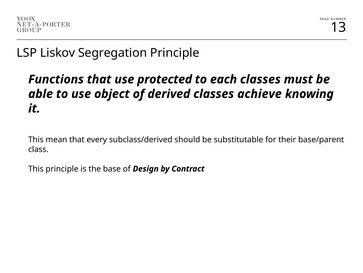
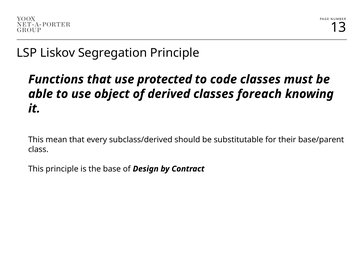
each: each -> code
achieve: achieve -> foreach
